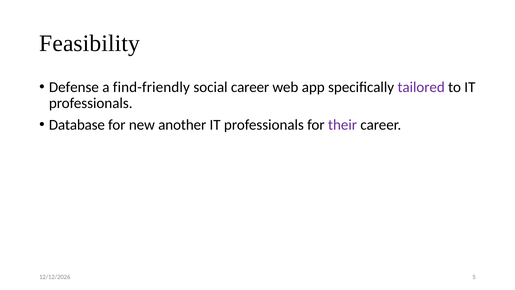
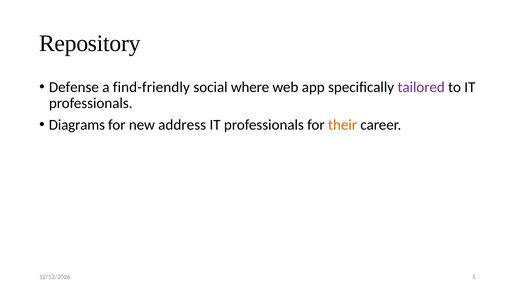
Feasibility: Feasibility -> Repository
social career: career -> where
Database: Database -> Diagrams
another: another -> address
their colour: purple -> orange
